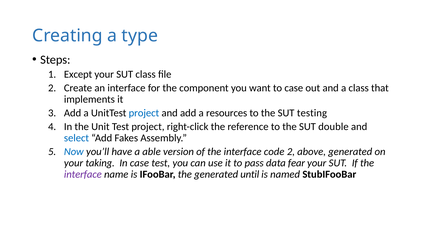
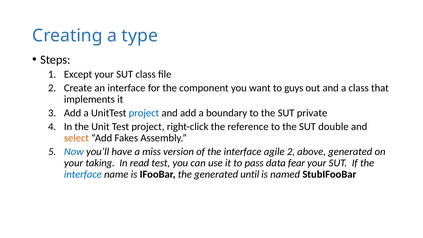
to case: case -> guys
resources: resources -> boundary
testing: testing -> private
select colour: blue -> orange
able: able -> miss
code: code -> agile
In case: case -> read
interface at (83, 174) colour: purple -> blue
